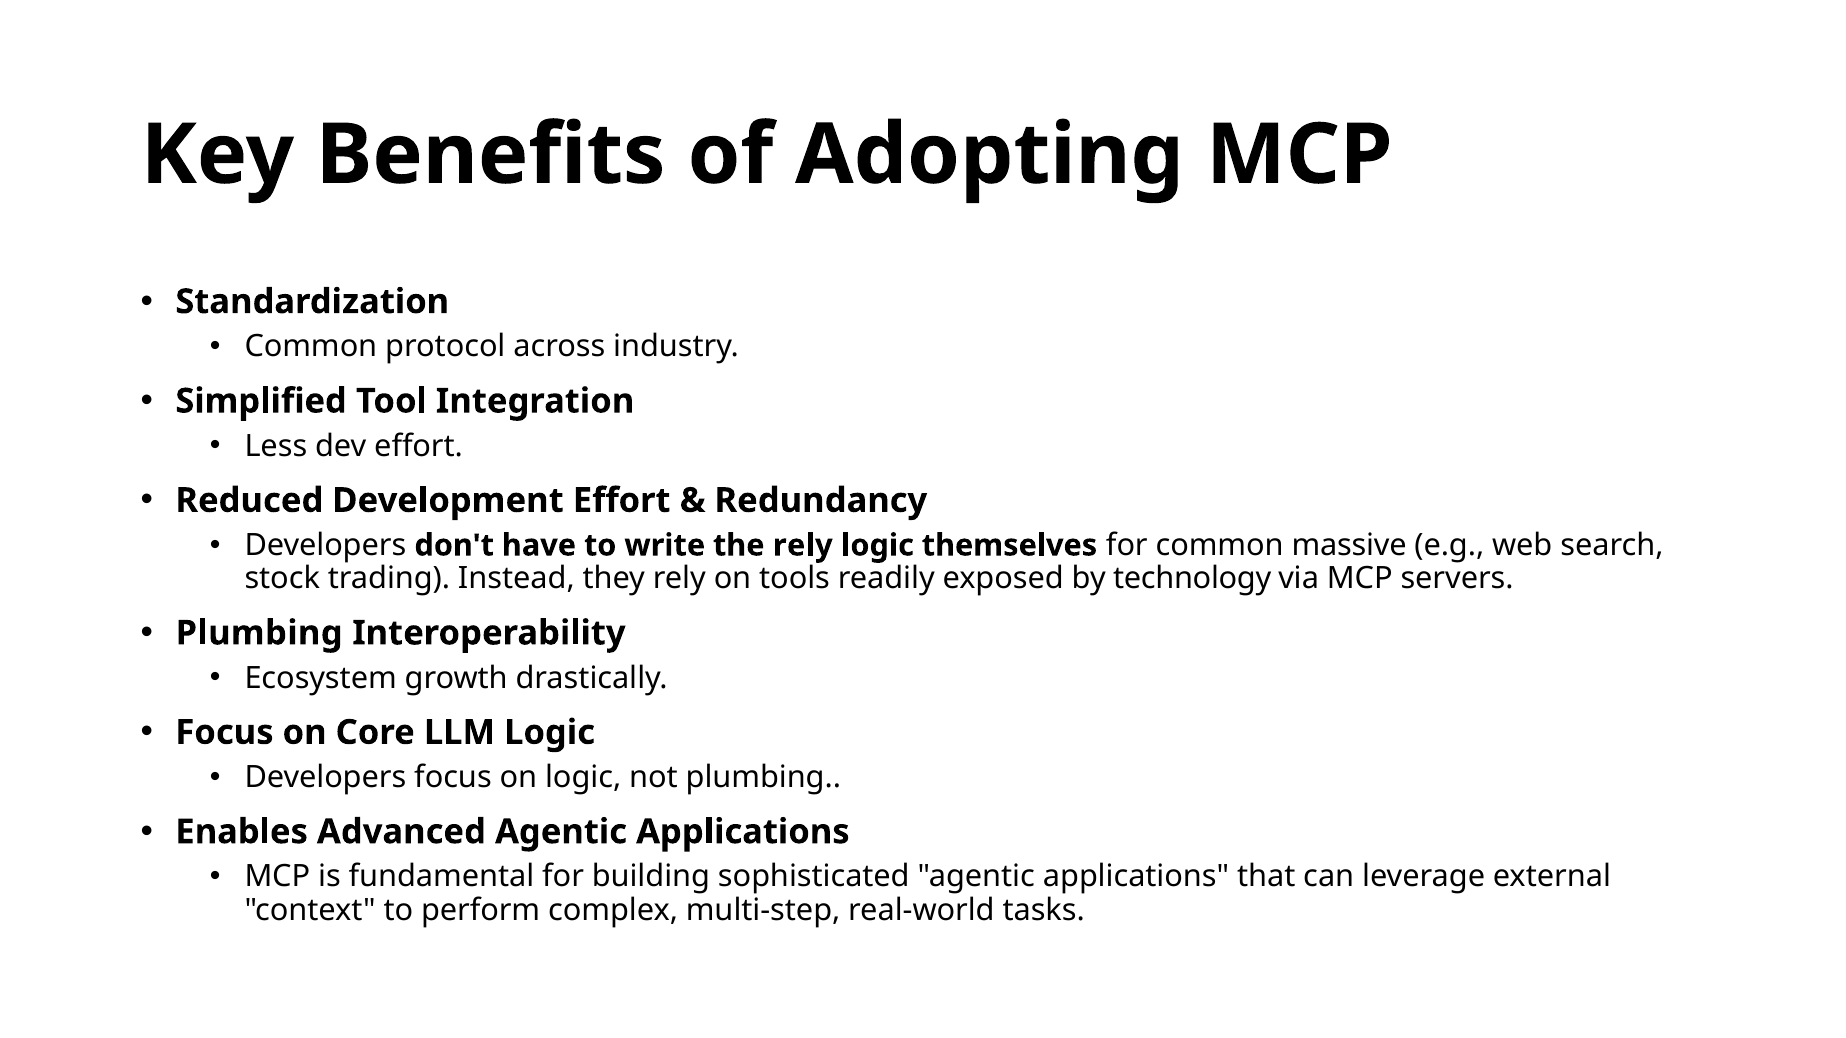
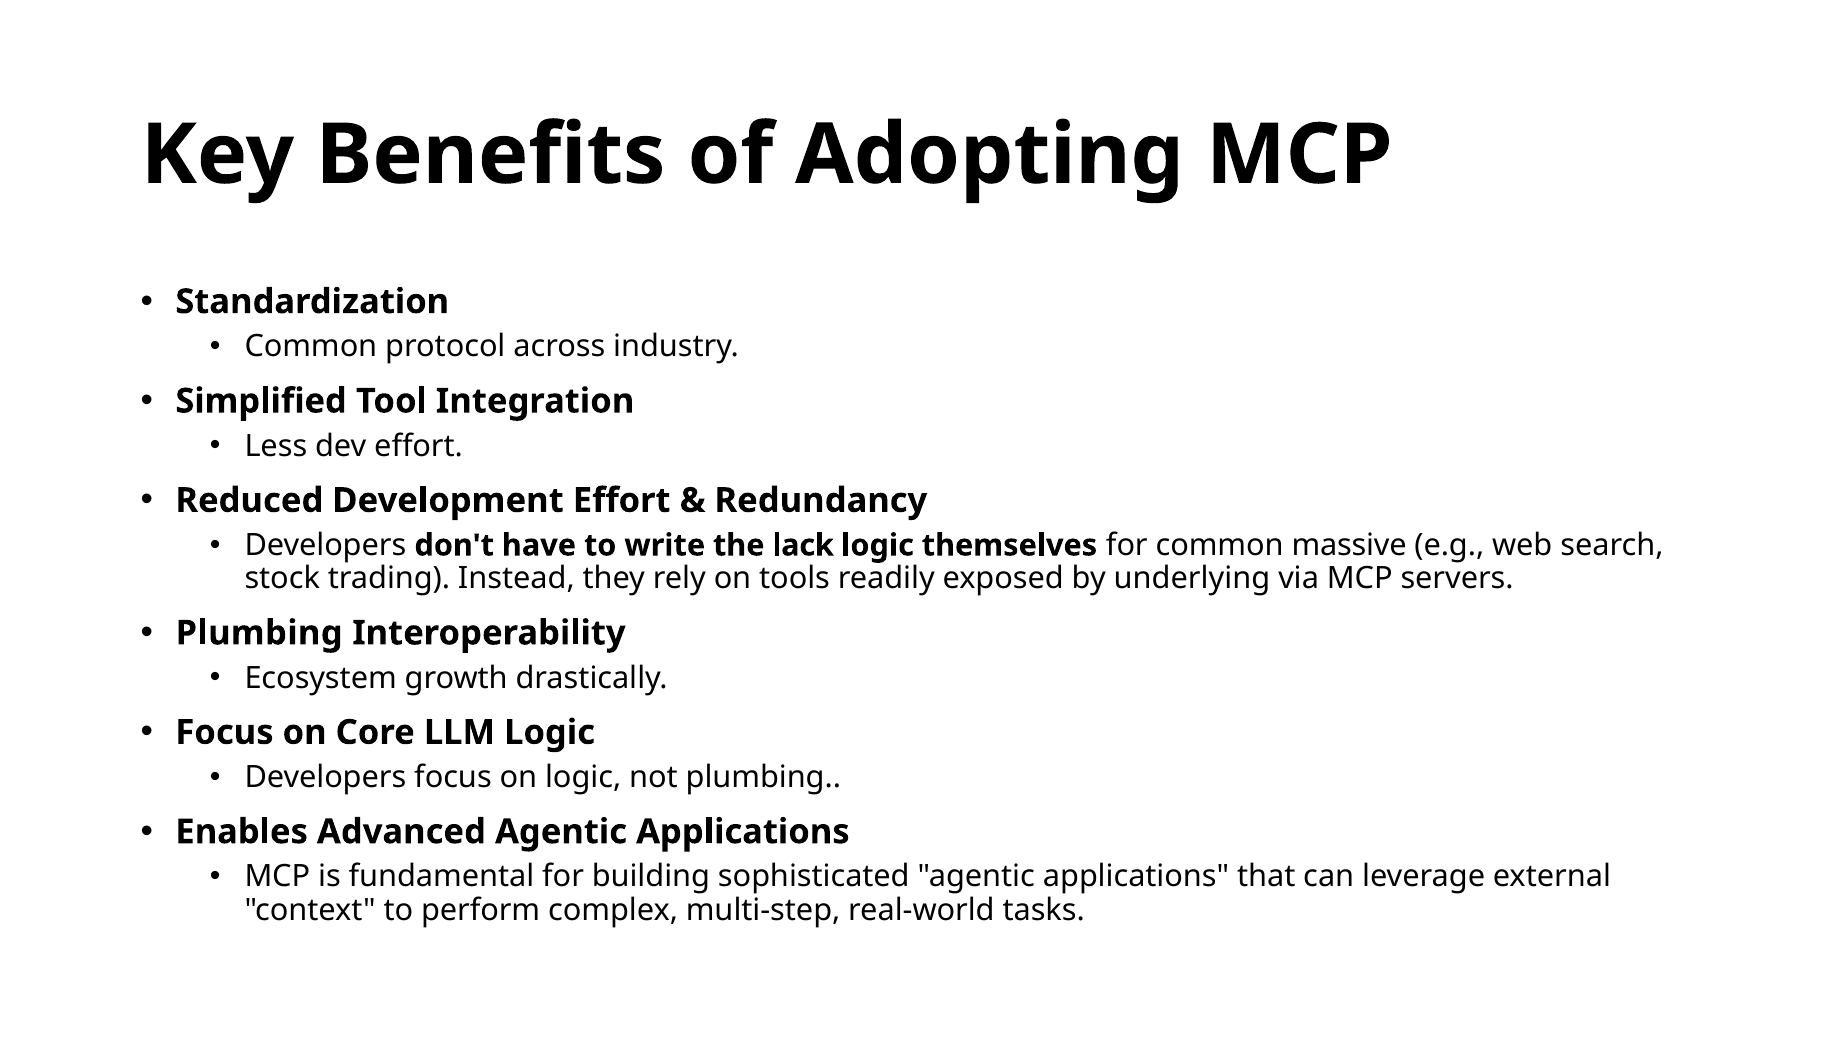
the rely: rely -> lack
technology: technology -> underlying
